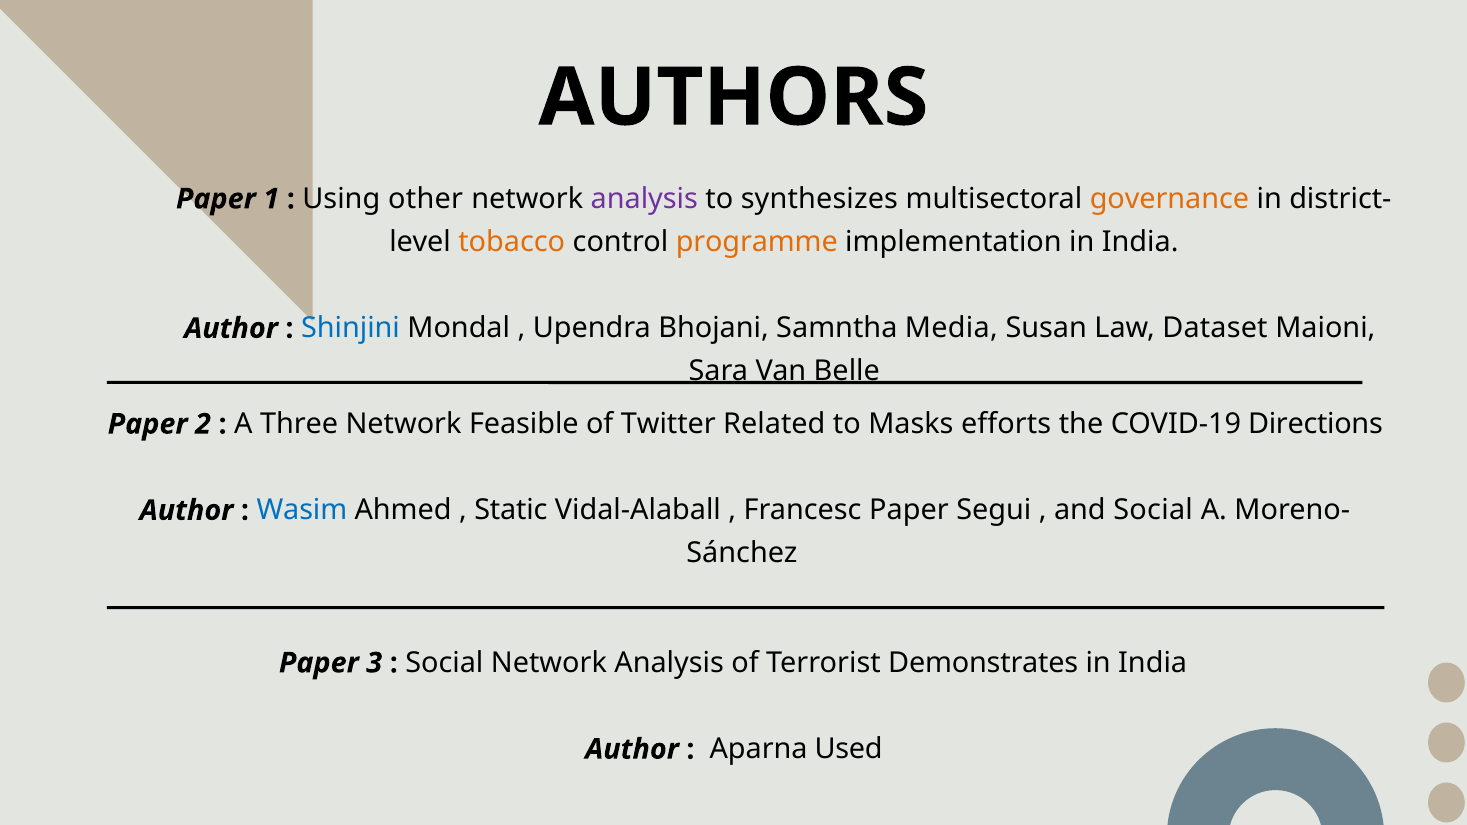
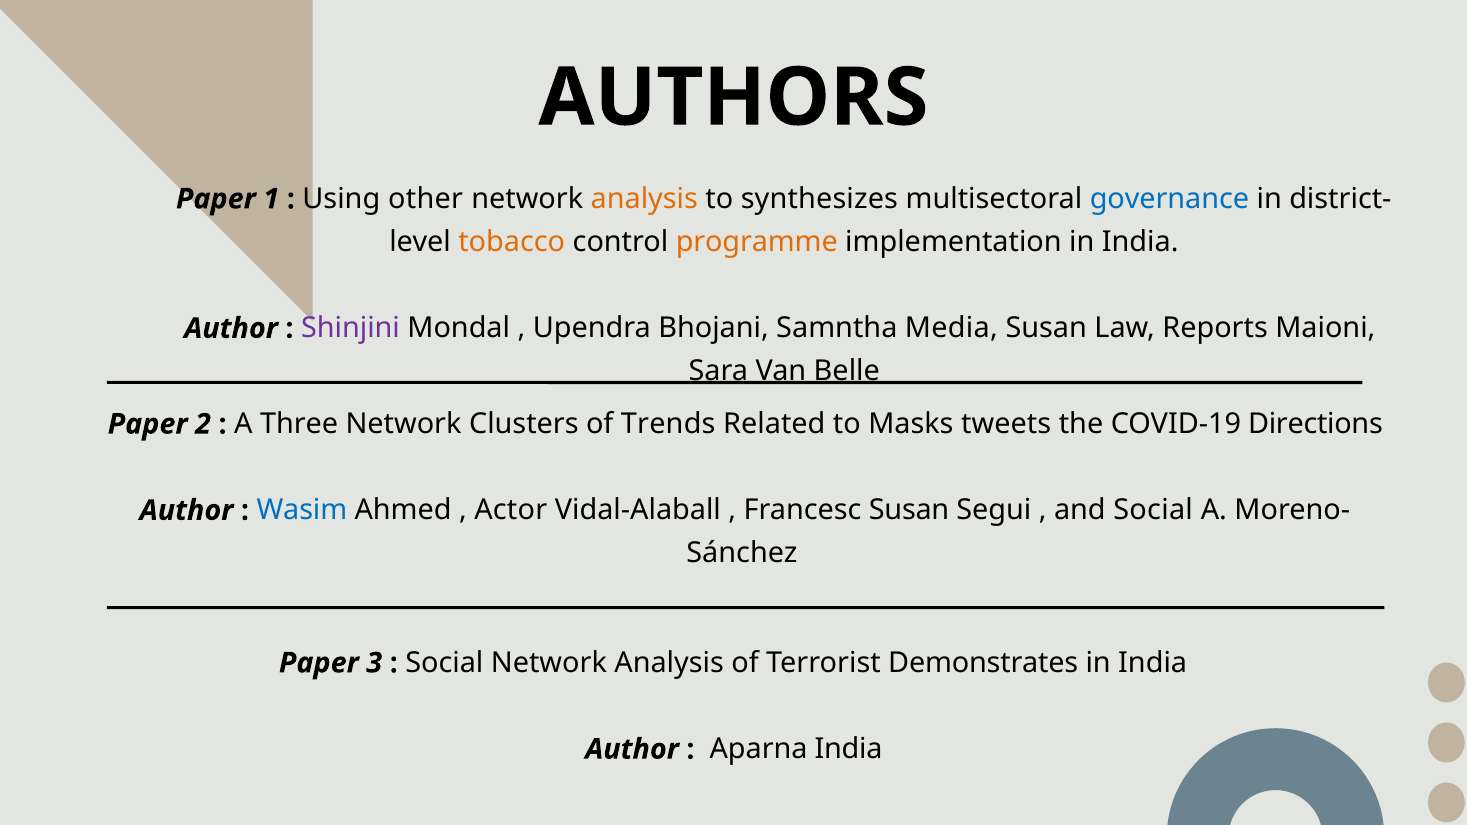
analysis at (644, 199) colour: purple -> orange
governance colour: orange -> blue
Shinjini colour: blue -> purple
Dataset: Dataset -> Reports
Feasible: Feasible -> Clusters
Twitter: Twitter -> Trends
efforts: efforts -> tweets
Static: Static -> Actor
Francesc Paper: Paper -> Susan
Aparna Used: Used -> India
